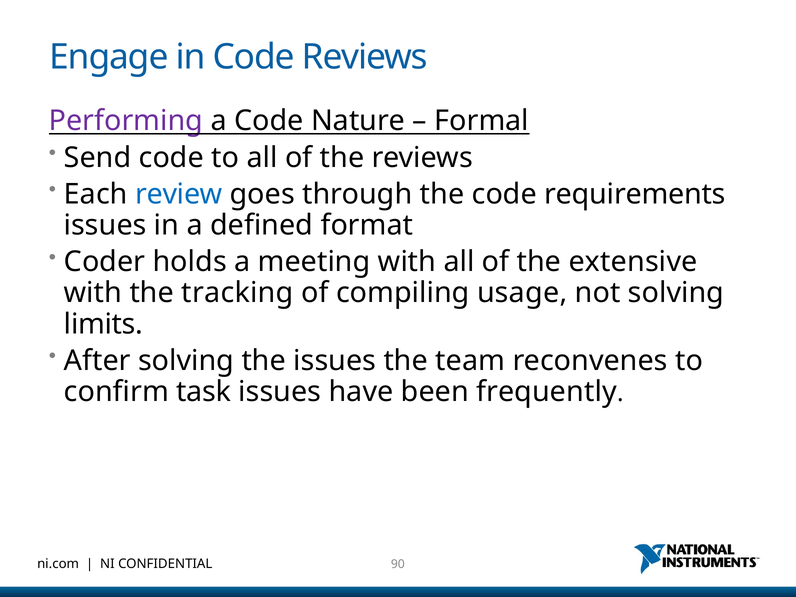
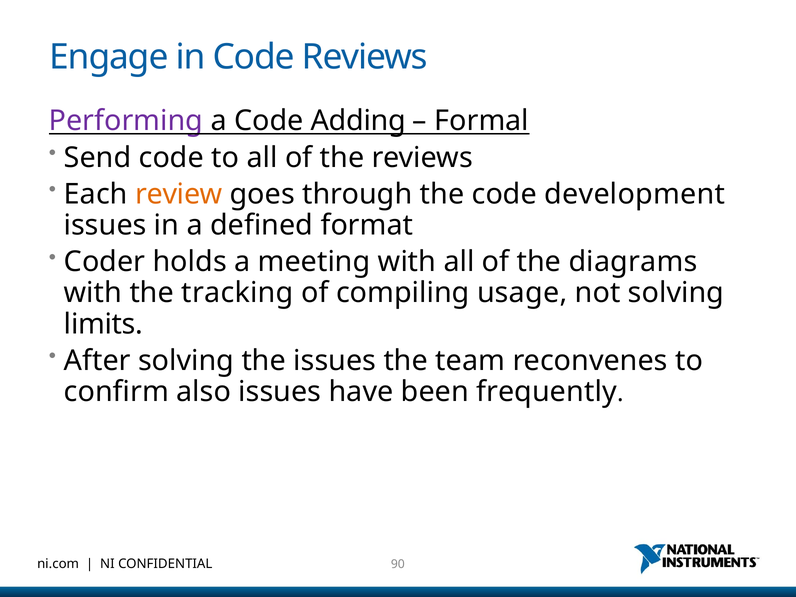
Nature: Nature -> Adding
review colour: blue -> orange
requirements: requirements -> development
extensive: extensive -> diagrams
task: task -> also
